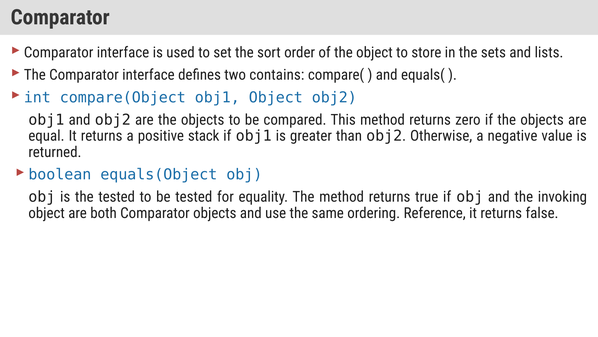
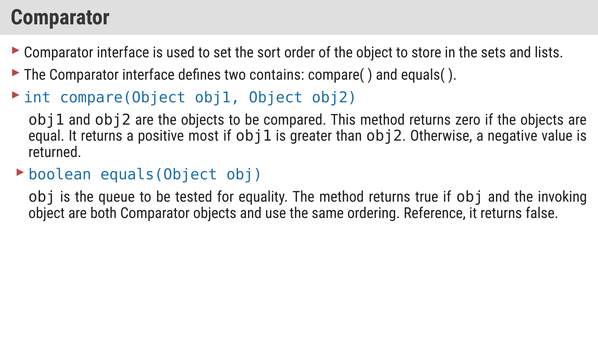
stack: stack -> most
the tested: tested -> queue
